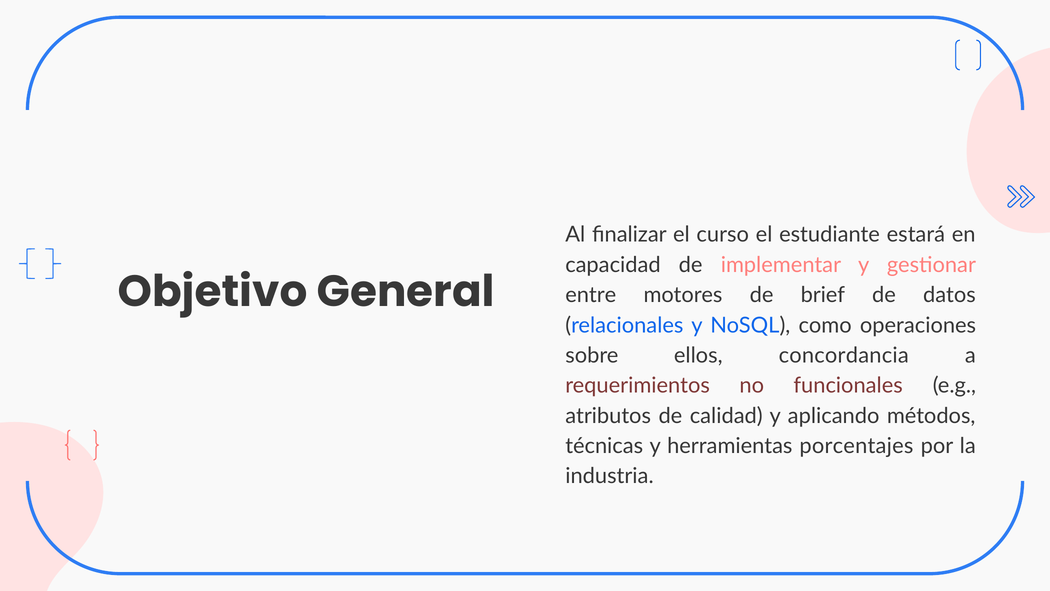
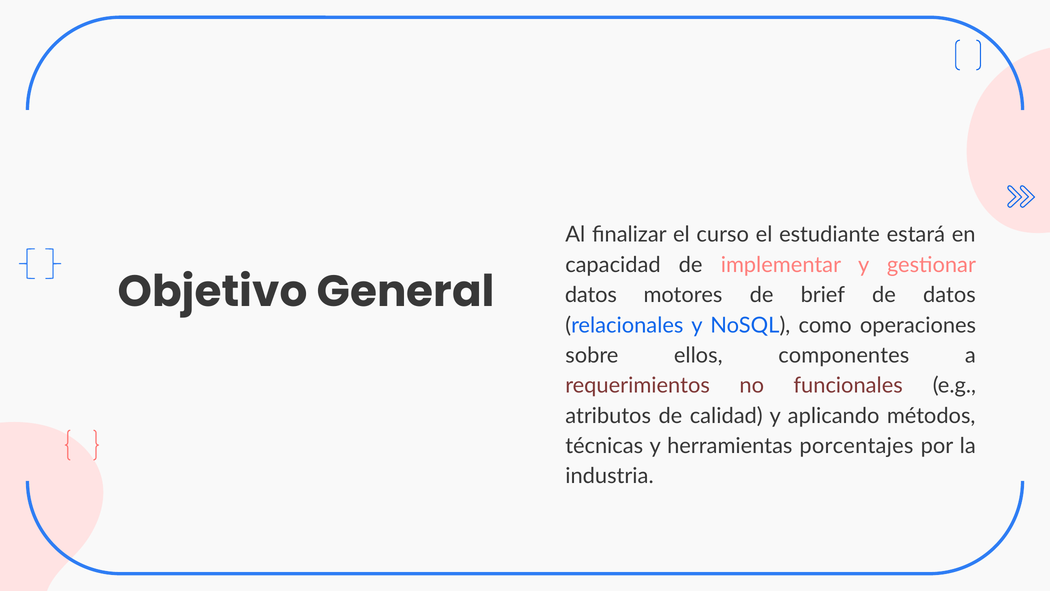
entre at (591, 295): entre -> datos
concordancia: concordancia -> componentes
